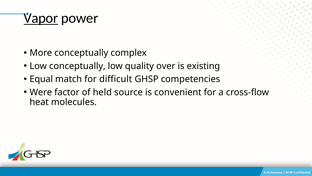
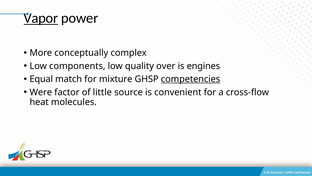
Low conceptually: conceptually -> components
existing: existing -> engines
difficult: difficult -> mixture
competencies underline: none -> present
held: held -> little
